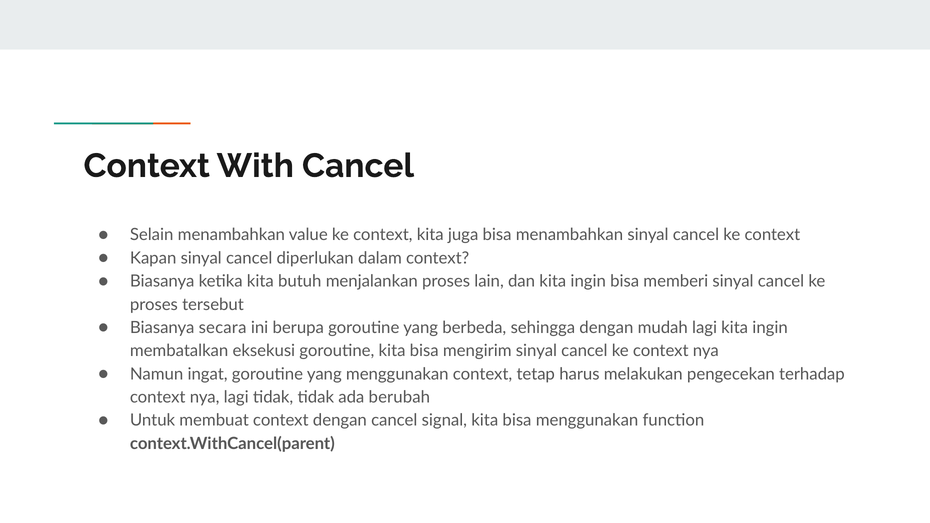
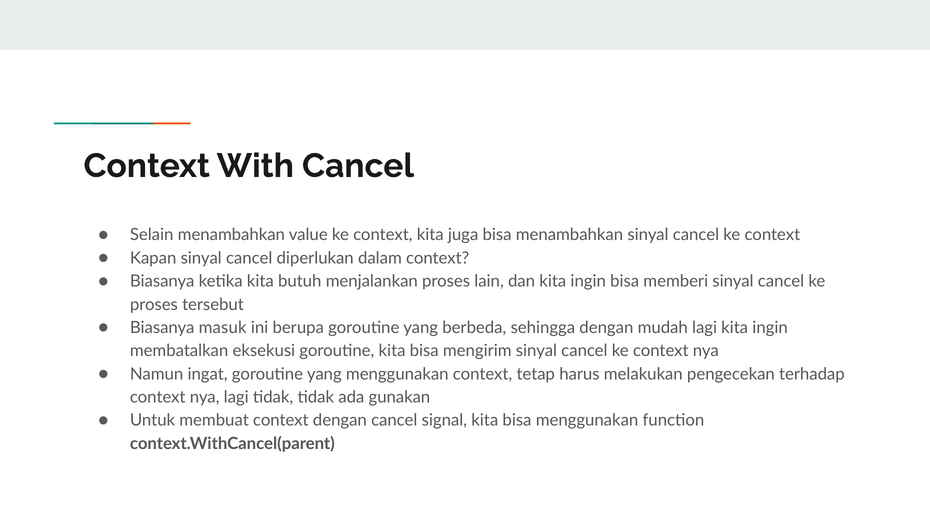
secara: secara -> masuk
berubah: berubah -> gunakan
